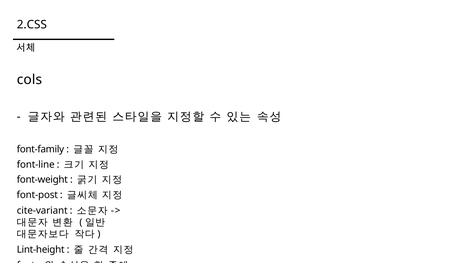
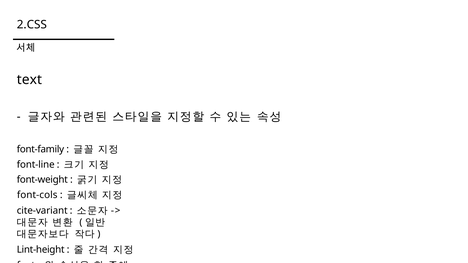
cols: cols -> text
font-post: font-post -> font-cols
